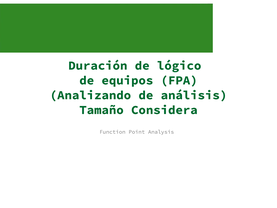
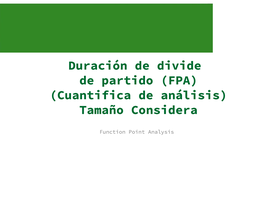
lógico: lógico -> divide
equipos: equipos -> partido
Analizando: Analizando -> Cuantifica
